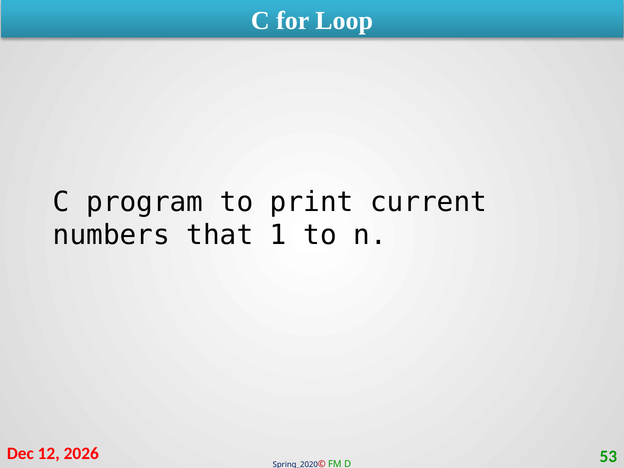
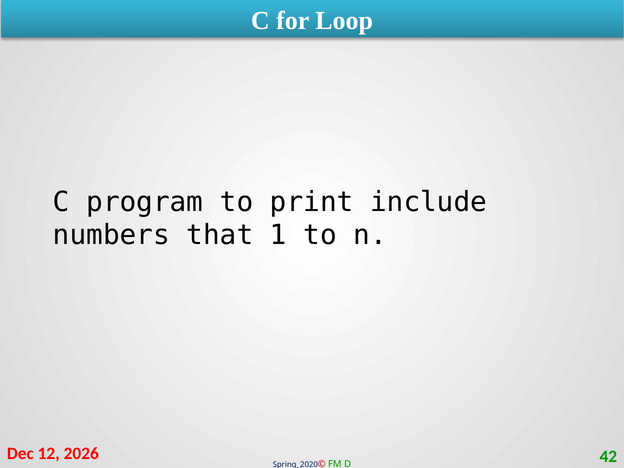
current: current -> include
53: 53 -> 42
